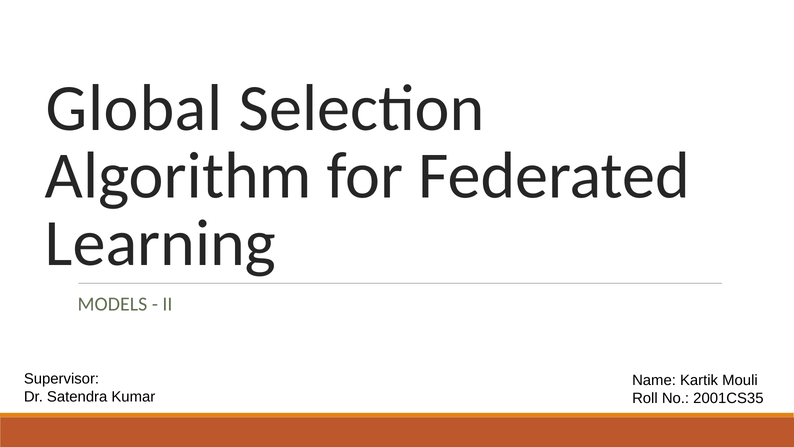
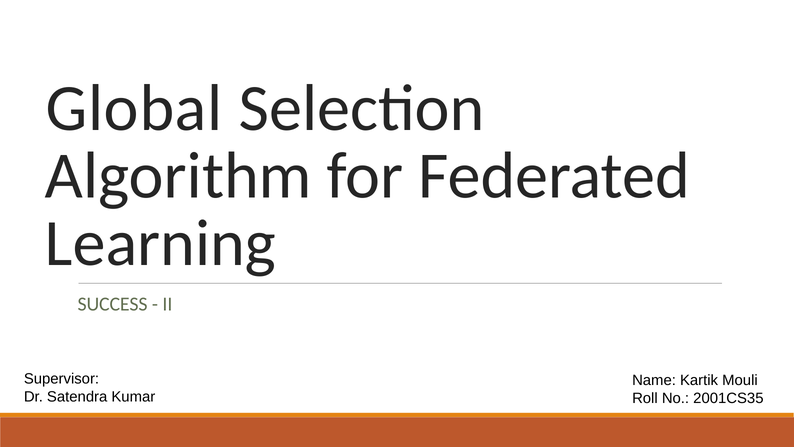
MODELS: MODELS -> SUCCESS
